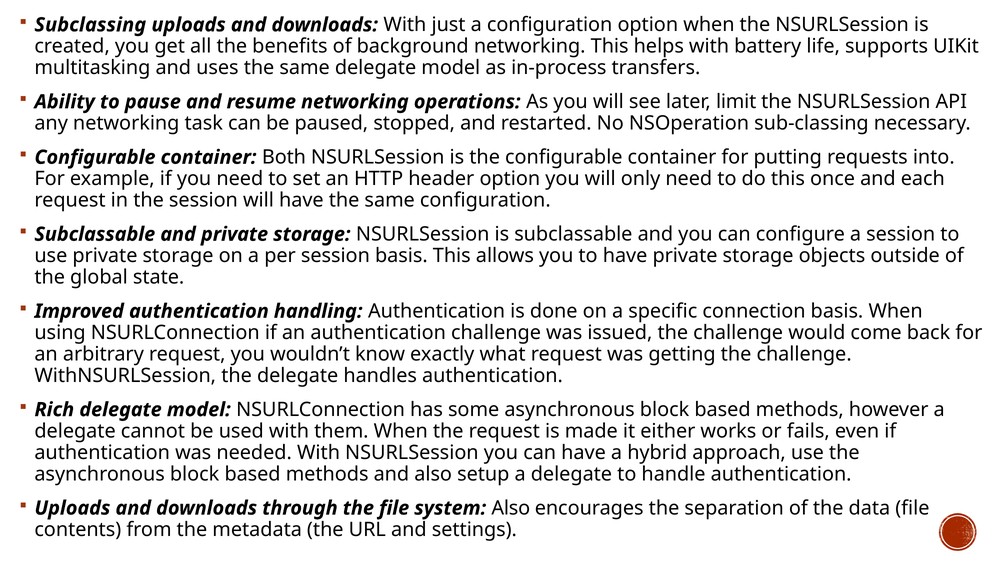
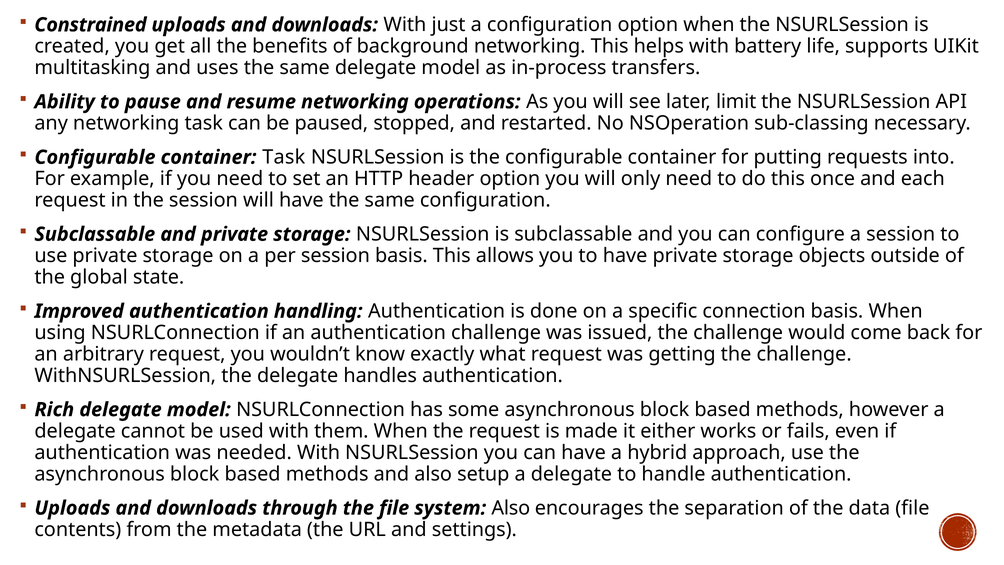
Subclassing: Subclassing -> Constrained
container Both: Both -> Task
